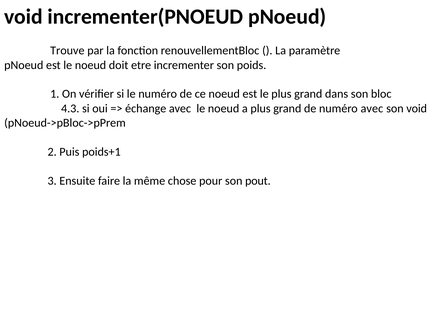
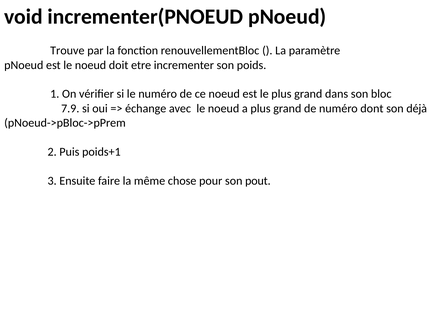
4.3: 4.3 -> 7.9
numéro avec: avec -> dont
son void: void -> déjà
